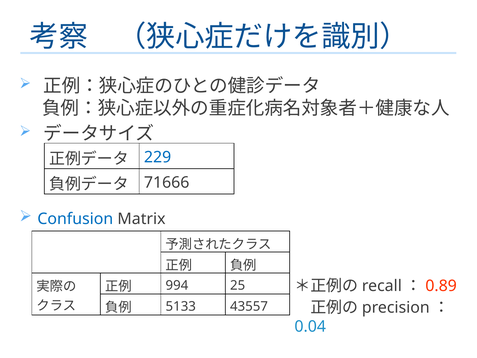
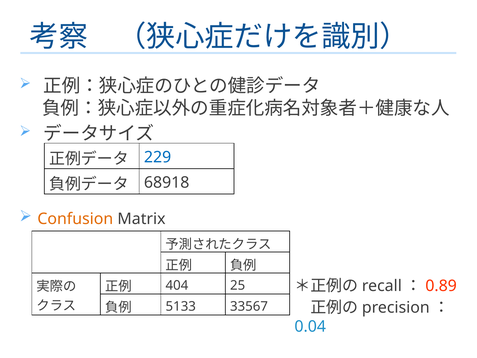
71666: 71666 -> 68918
Confusion colour: blue -> orange
994: 994 -> 404
43557: 43557 -> 33567
